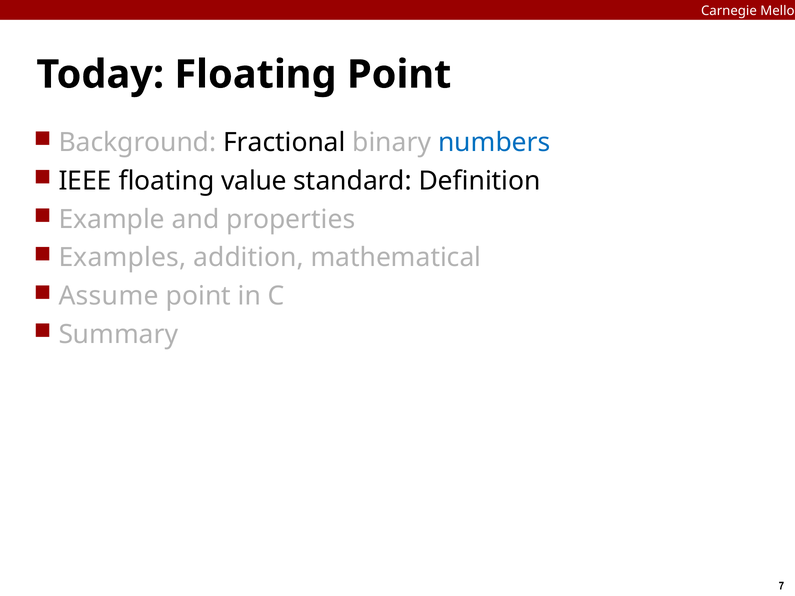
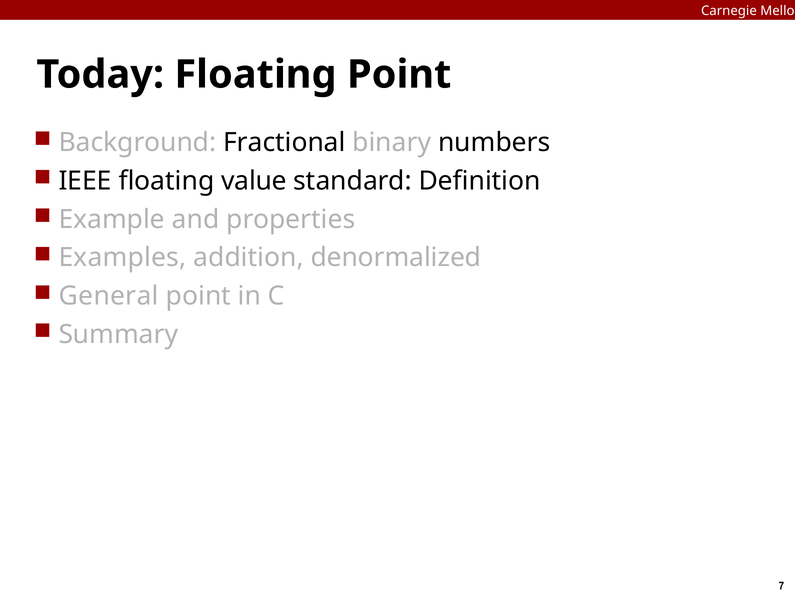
numbers colour: blue -> black
mathematical: mathematical -> denormalized
Assume: Assume -> General
